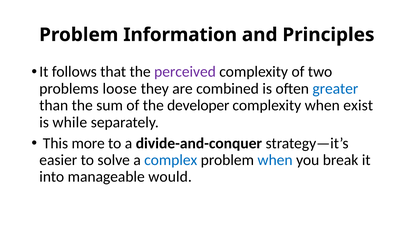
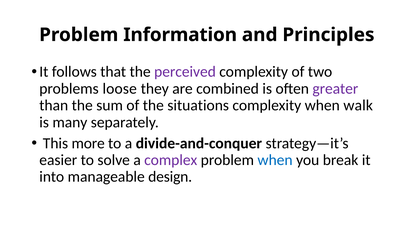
greater colour: blue -> purple
developer: developer -> situations
exist: exist -> walk
while: while -> many
complex colour: blue -> purple
would: would -> design
